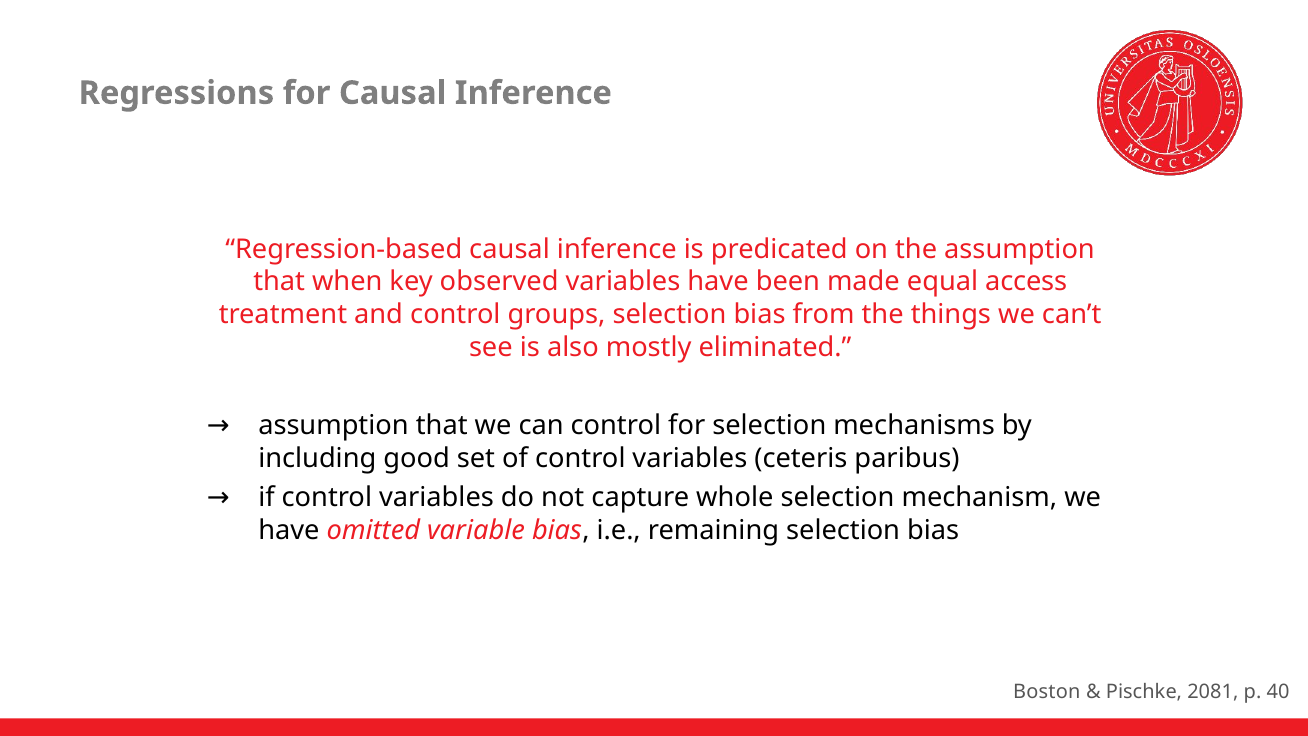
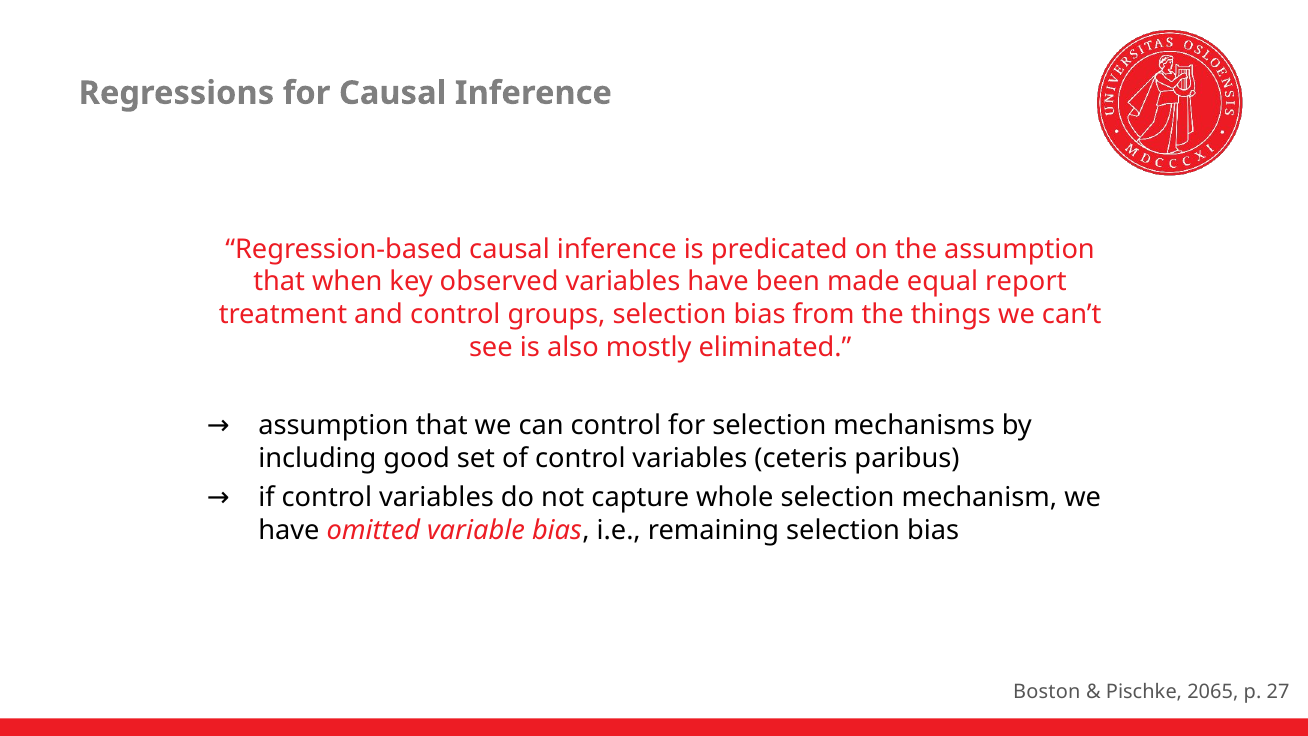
access: access -> report
2081: 2081 -> 2065
40: 40 -> 27
